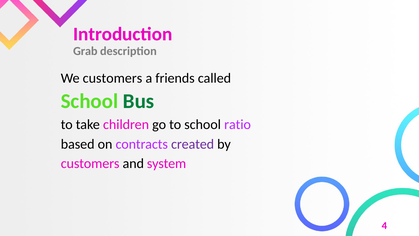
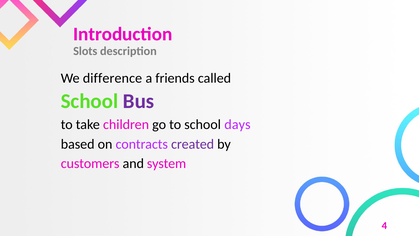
Grab: Grab -> Slots
We customers: customers -> difference
Bus colour: green -> purple
ratio: ratio -> days
